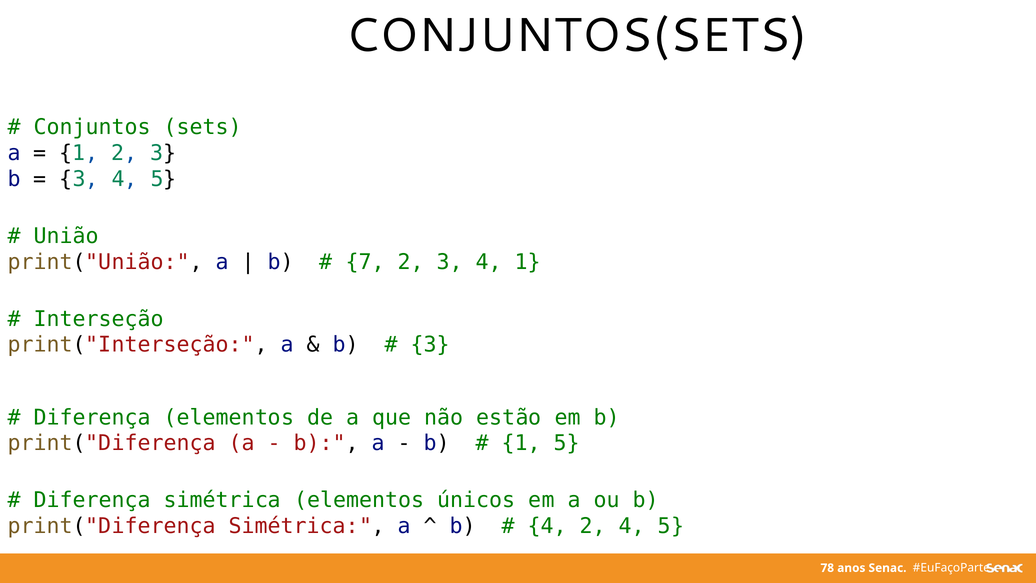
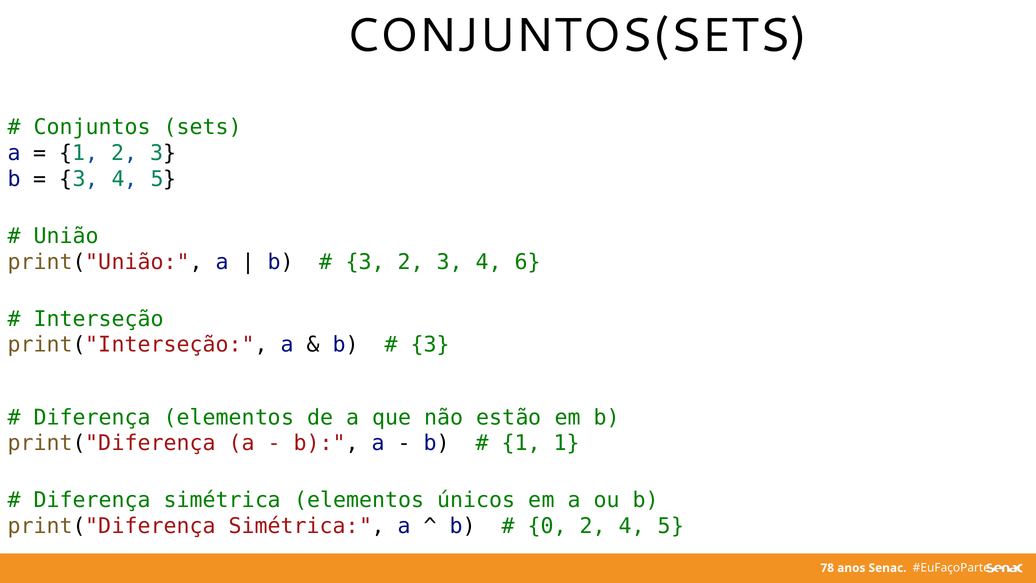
7 at (365, 262): 7 -> 3
4 1: 1 -> 6
1 5: 5 -> 1
4 at (547, 526): 4 -> 0
